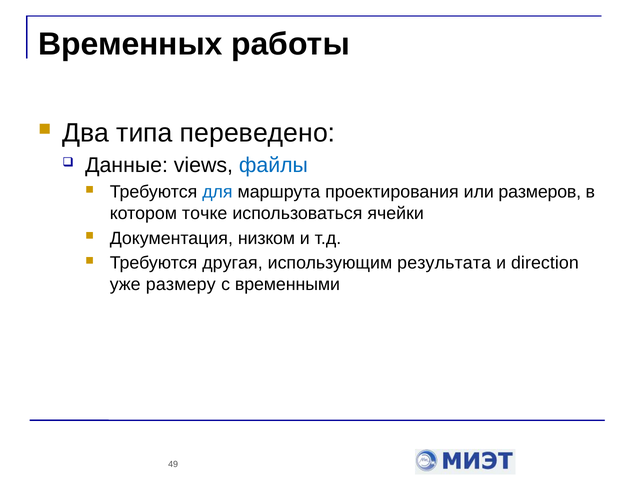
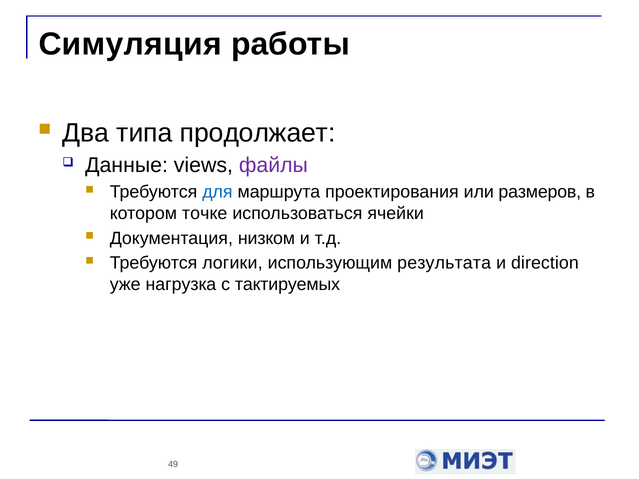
Временных: Временных -> Симуляция
переведено: переведено -> продолжает
файлы colour: blue -> purple
другая: другая -> логики
размеру: размеру -> нагрузка
временными: временными -> тактируемых
